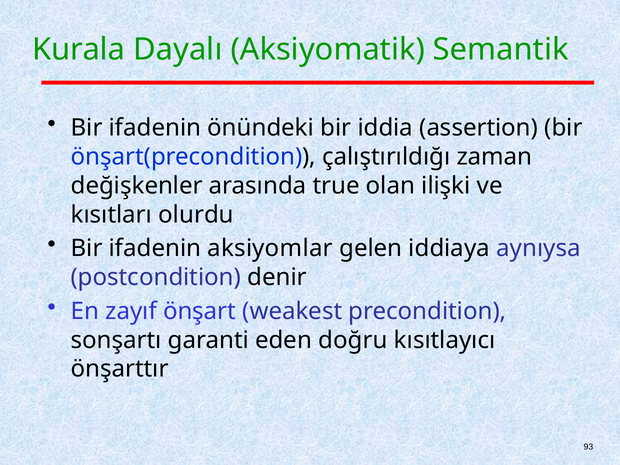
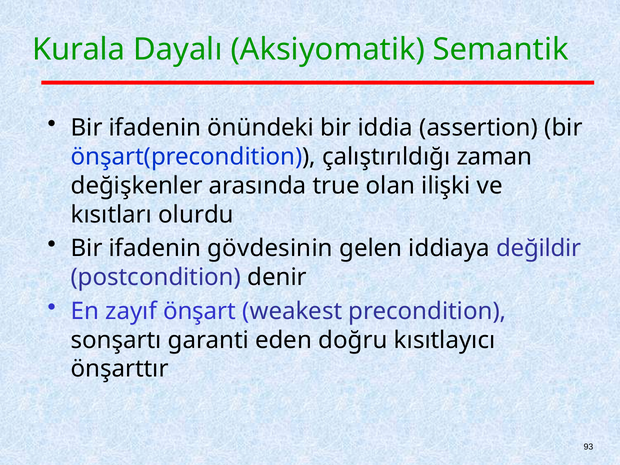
aksiyomlar: aksiyomlar -> gövdesinin
aynıysa: aynıysa -> değildir
